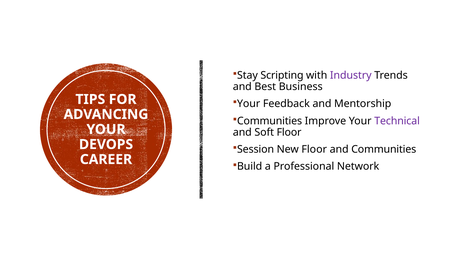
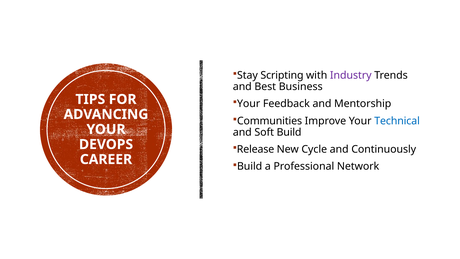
Technical colour: purple -> blue
Soft Floor: Floor -> Build
Session: Session -> Release
New Floor: Floor -> Cycle
and Communities: Communities -> Continuously
